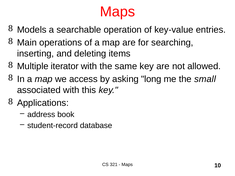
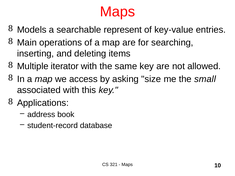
operation: operation -> represent
long: long -> size
